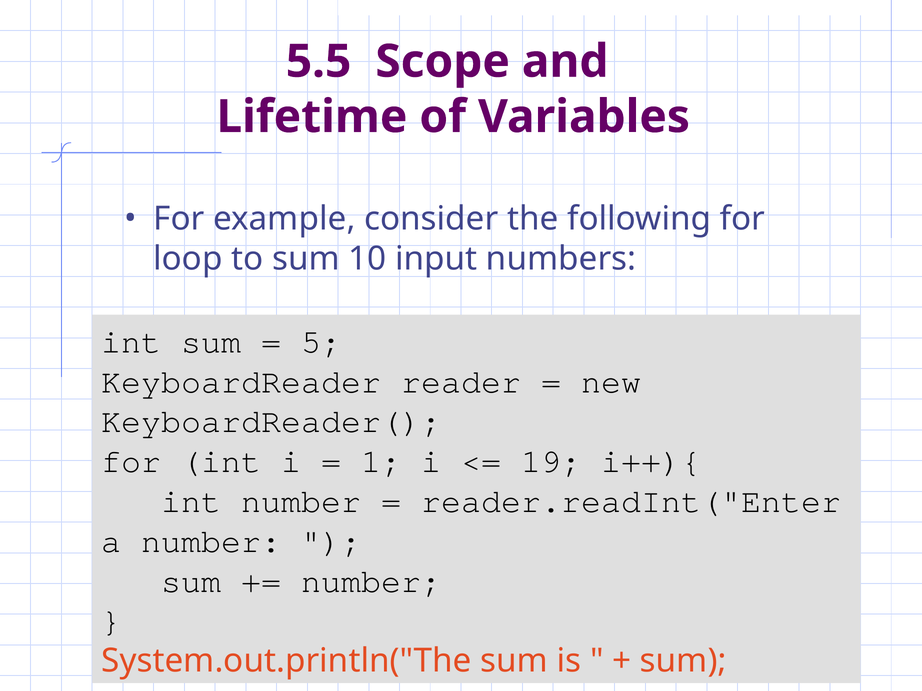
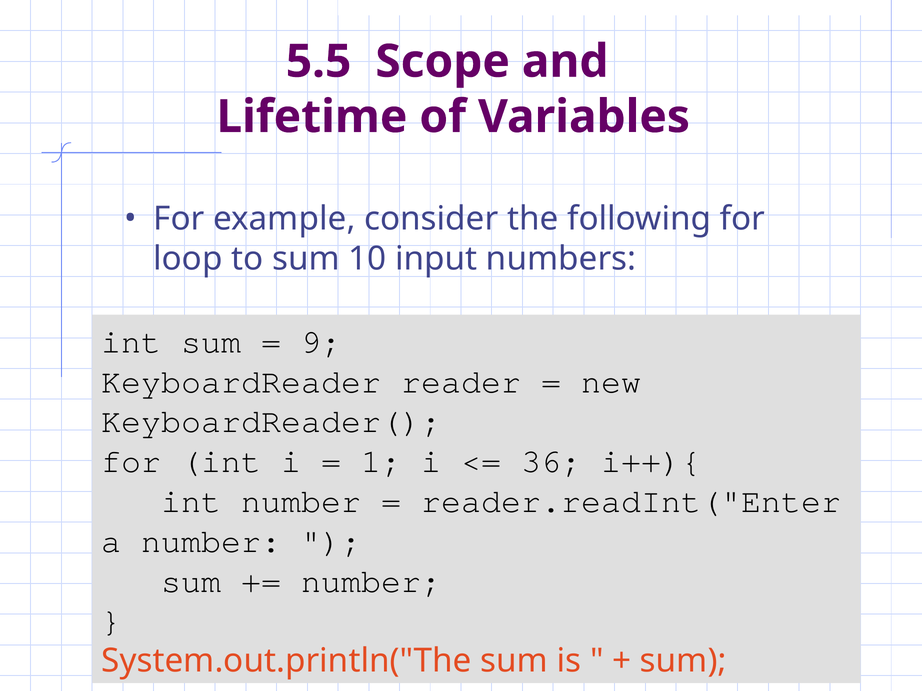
5: 5 -> 9
19: 19 -> 36
